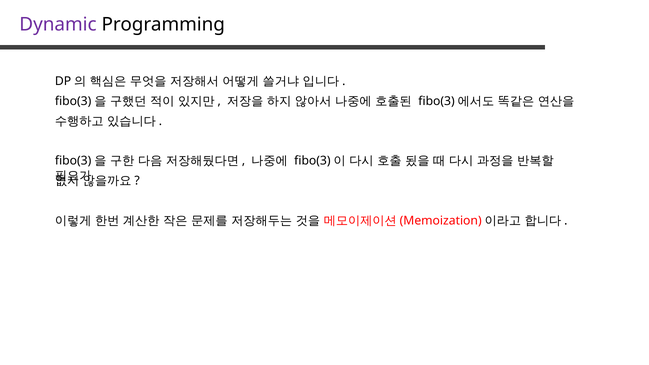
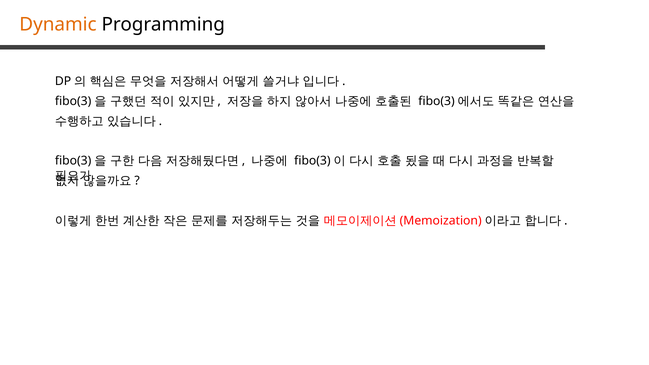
Dynamic colour: purple -> orange
